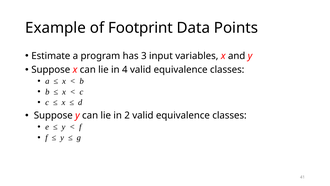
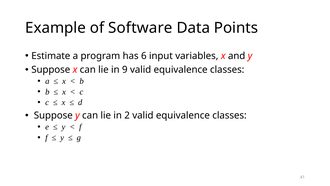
Footprint: Footprint -> Software
3: 3 -> 6
4: 4 -> 9
